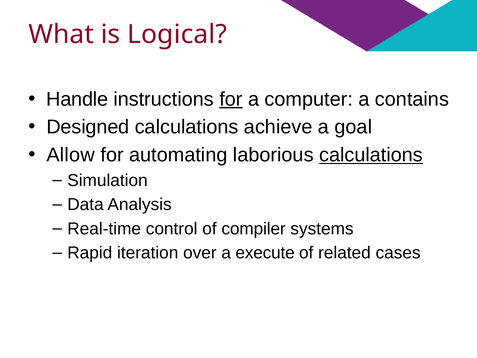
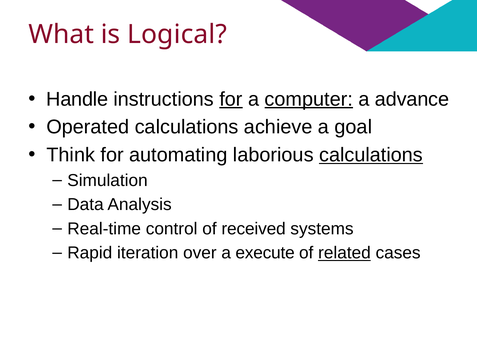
computer underline: none -> present
contains: contains -> advance
Designed: Designed -> Operated
Allow: Allow -> Think
compiler: compiler -> received
related underline: none -> present
